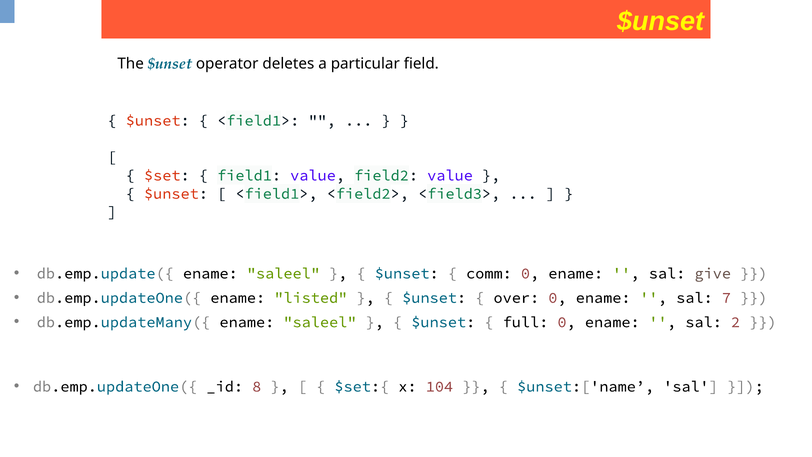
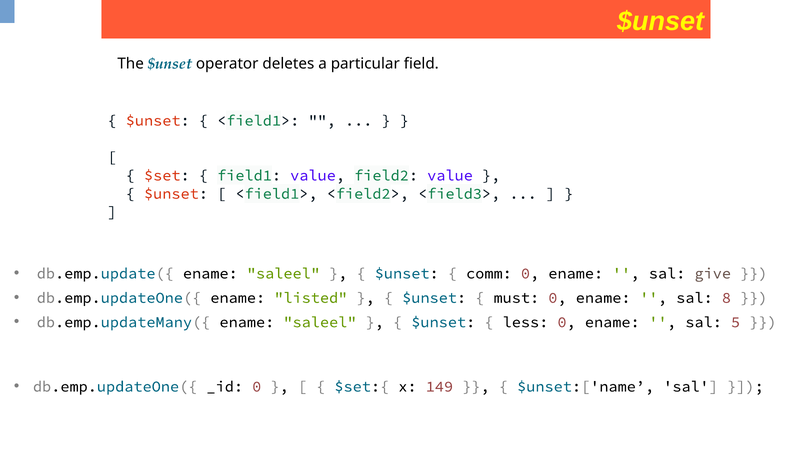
over: over -> must
7: 7 -> 8
full: full -> less
2: 2 -> 5
_id 8: 8 -> 0
104: 104 -> 149
